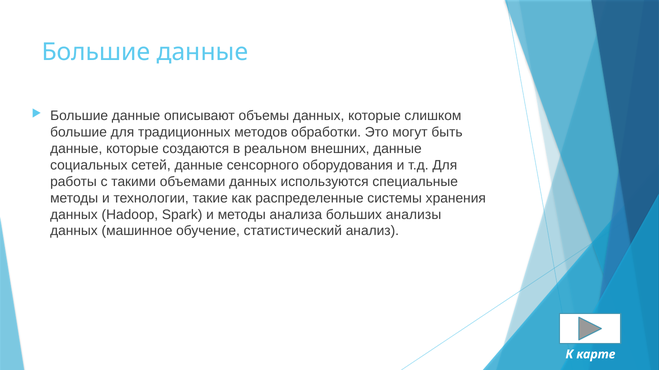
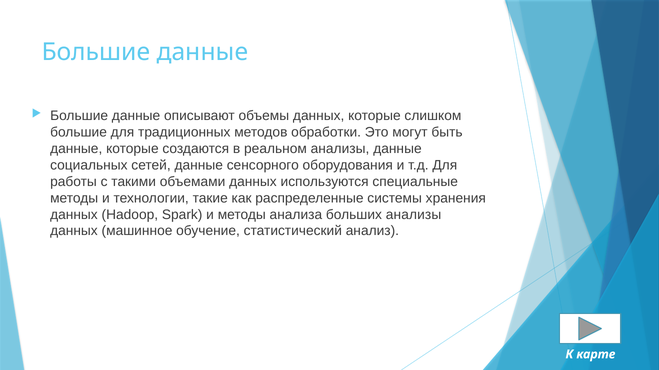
реальном внешних: внешних -> анализы
